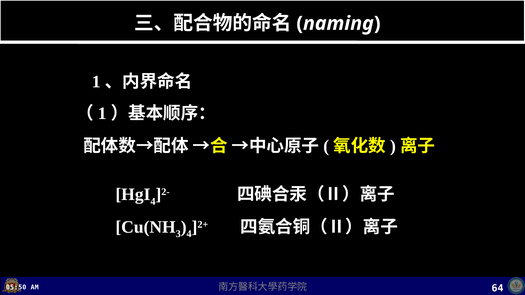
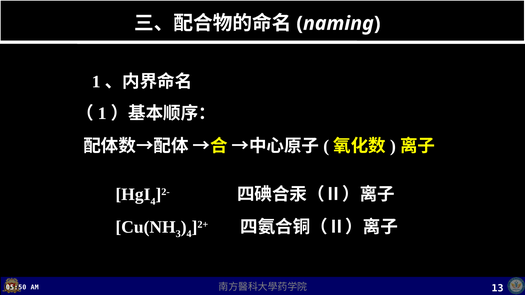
64: 64 -> 13
